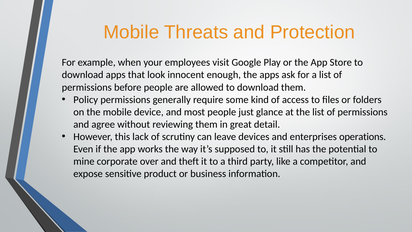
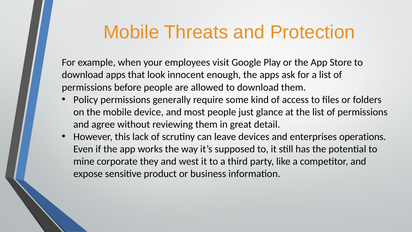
over: over -> they
theft: theft -> west
